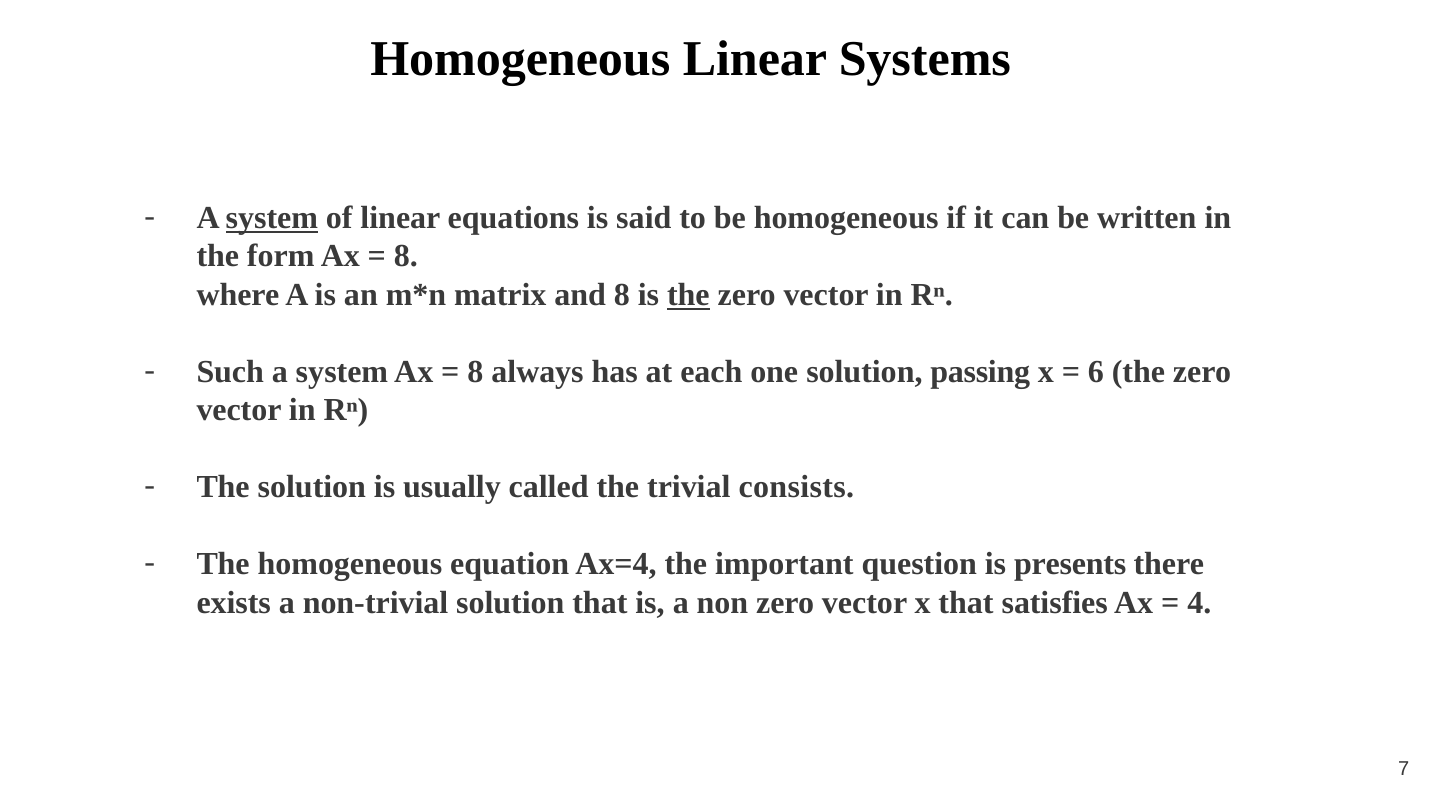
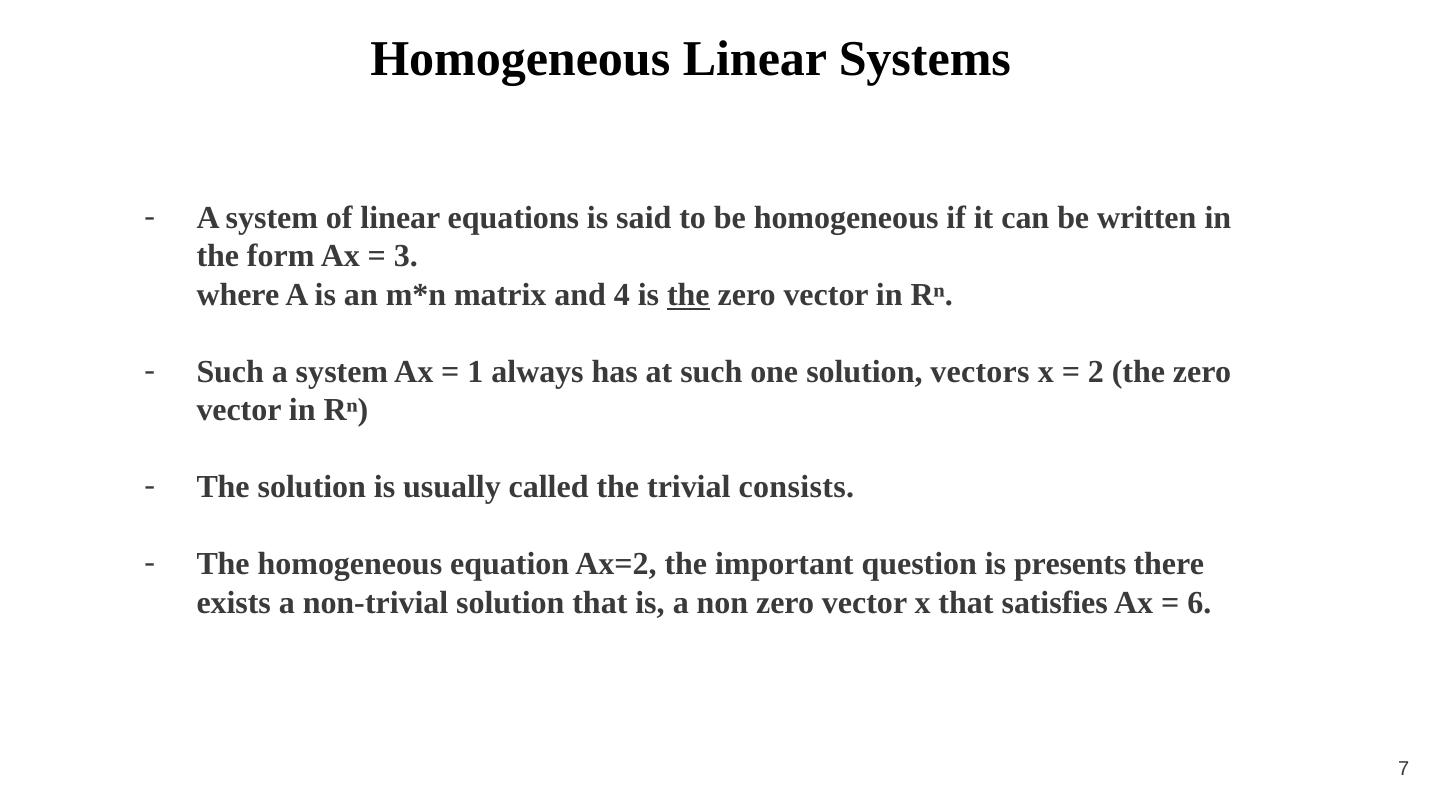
system at (272, 218) underline: present -> none
8 at (406, 256): 8 -> 3
and 8: 8 -> 4
8 at (475, 372): 8 -> 1
at each: each -> such
passing: passing -> vectors
6: 6 -> 2
Ax=4: Ax=4 -> Ax=2
4: 4 -> 6
